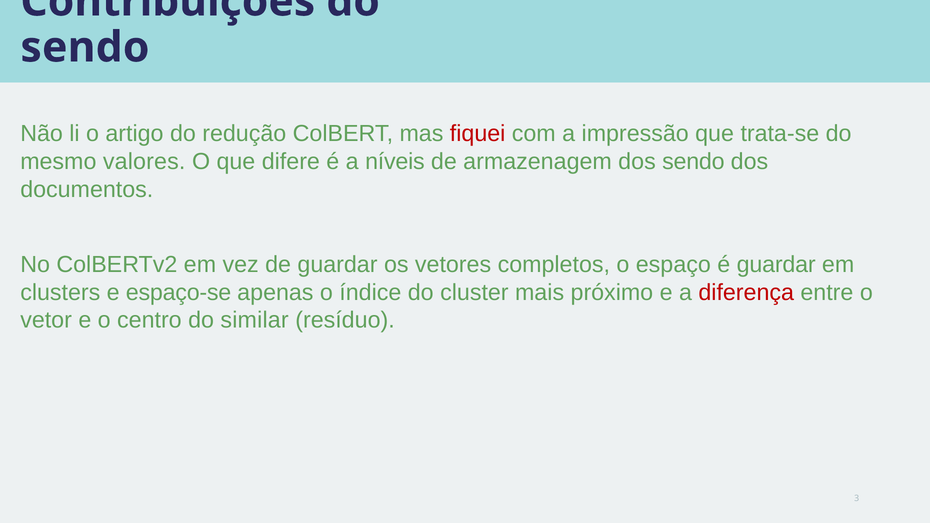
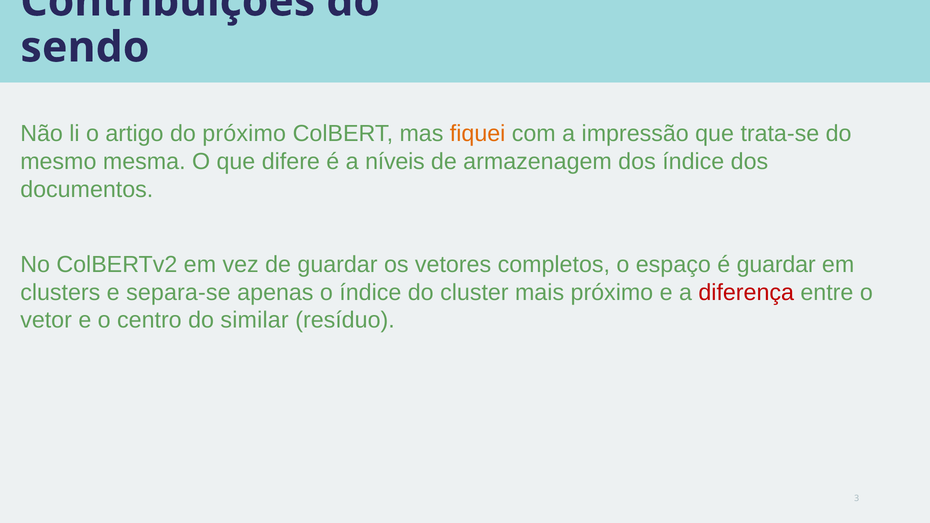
do redução: redução -> próximo
fiquei colour: red -> orange
valores: valores -> mesma
dos sendo: sendo -> índice
espaço-se: espaço-se -> separa-se
